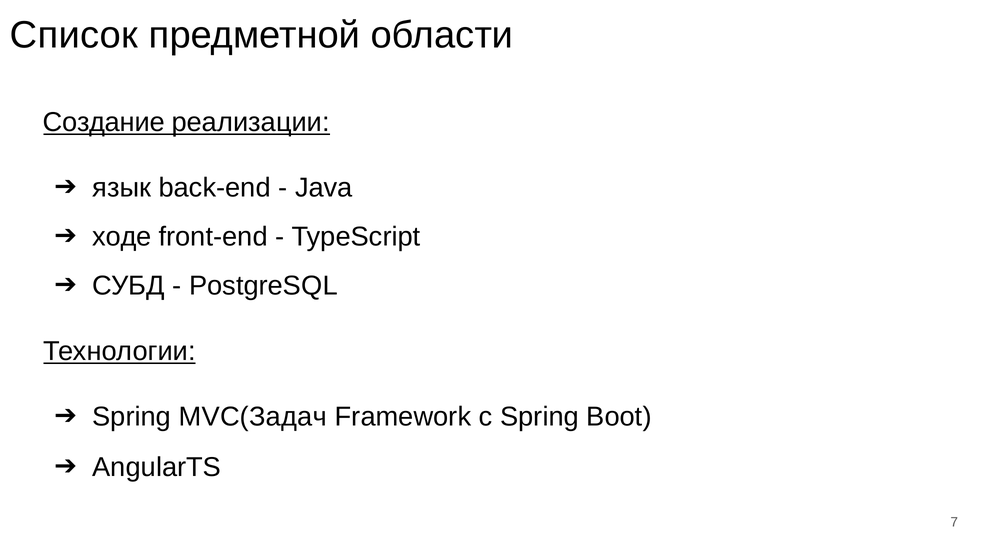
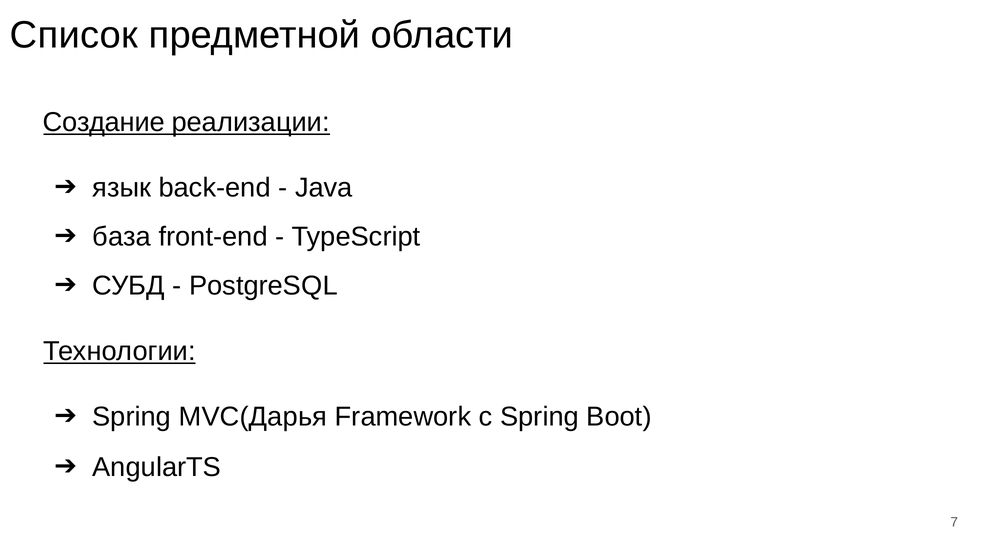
ходе: ходе -> база
MVC(Задач: MVC(Задач -> MVC(Дарья
